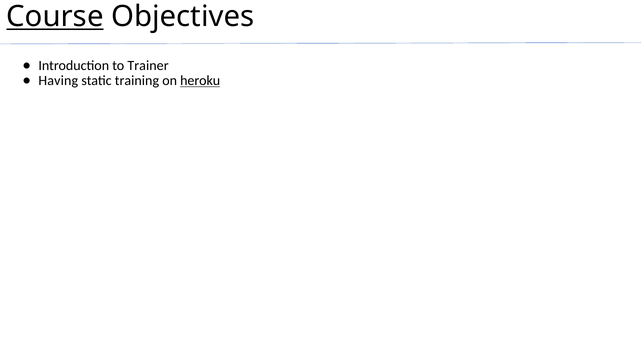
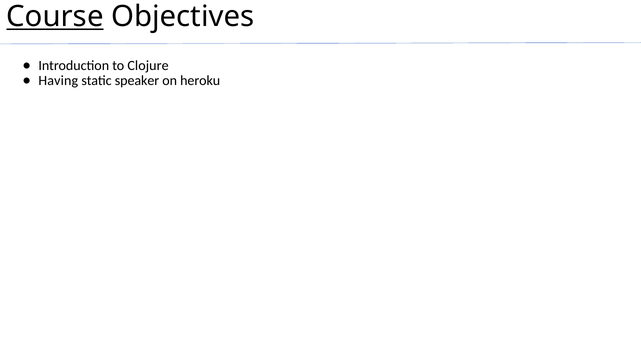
Trainer: Trainer -> Clojure
training: training -> speaker
heroku underline: present -> none
